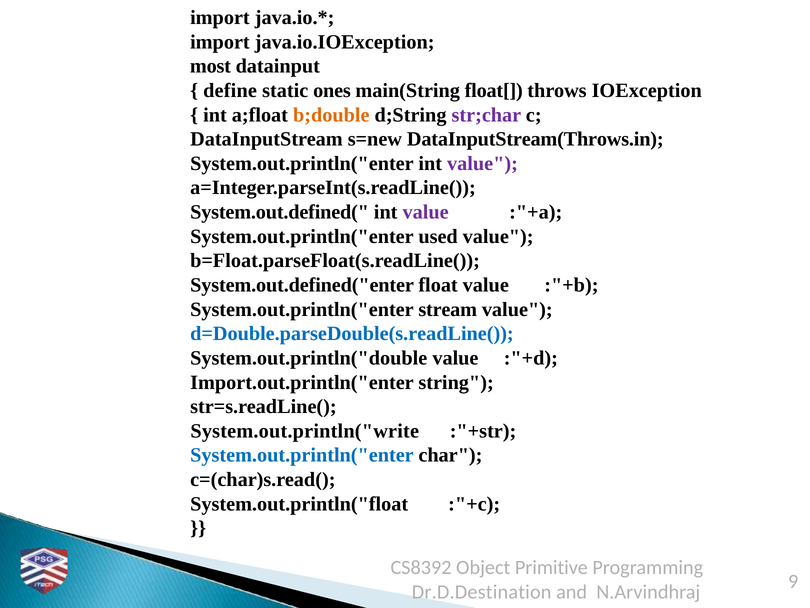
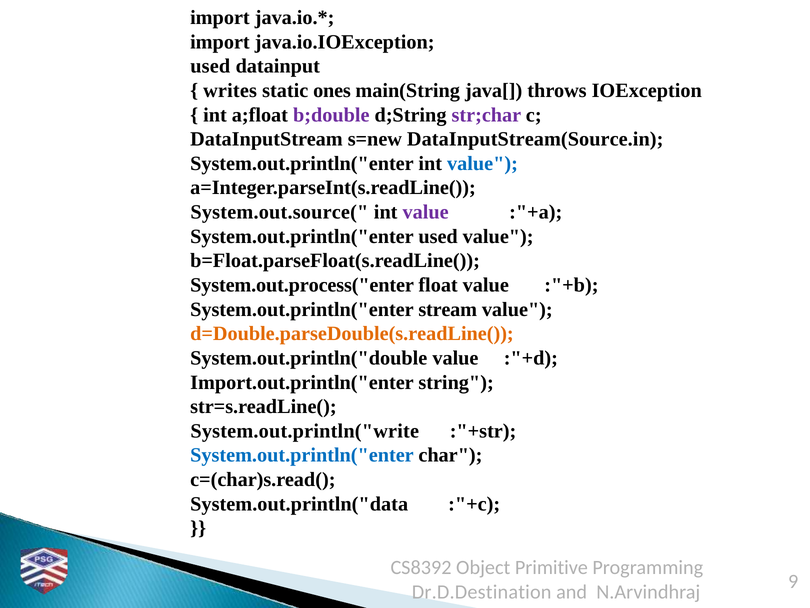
most at (210, 66): most -> used
define: define -> writes
float[: float[ -> java[
b;double colour: orange -> purple
DataInputStream(Throws.in: DataInputStream(Throws.in -> DataInputStream(Source.in
value at (482, 163) colour: purple -> blue
System.out.defined(: System.out.defined( -> System.out.source(
System.out.defined("enter: System.out.defined("enter -> System.out.process("enter
d=Double.parseDouble(s.readLine( colour: blue -> orange
System.out.println("float: System.out.println("float -> System.out.println("data
